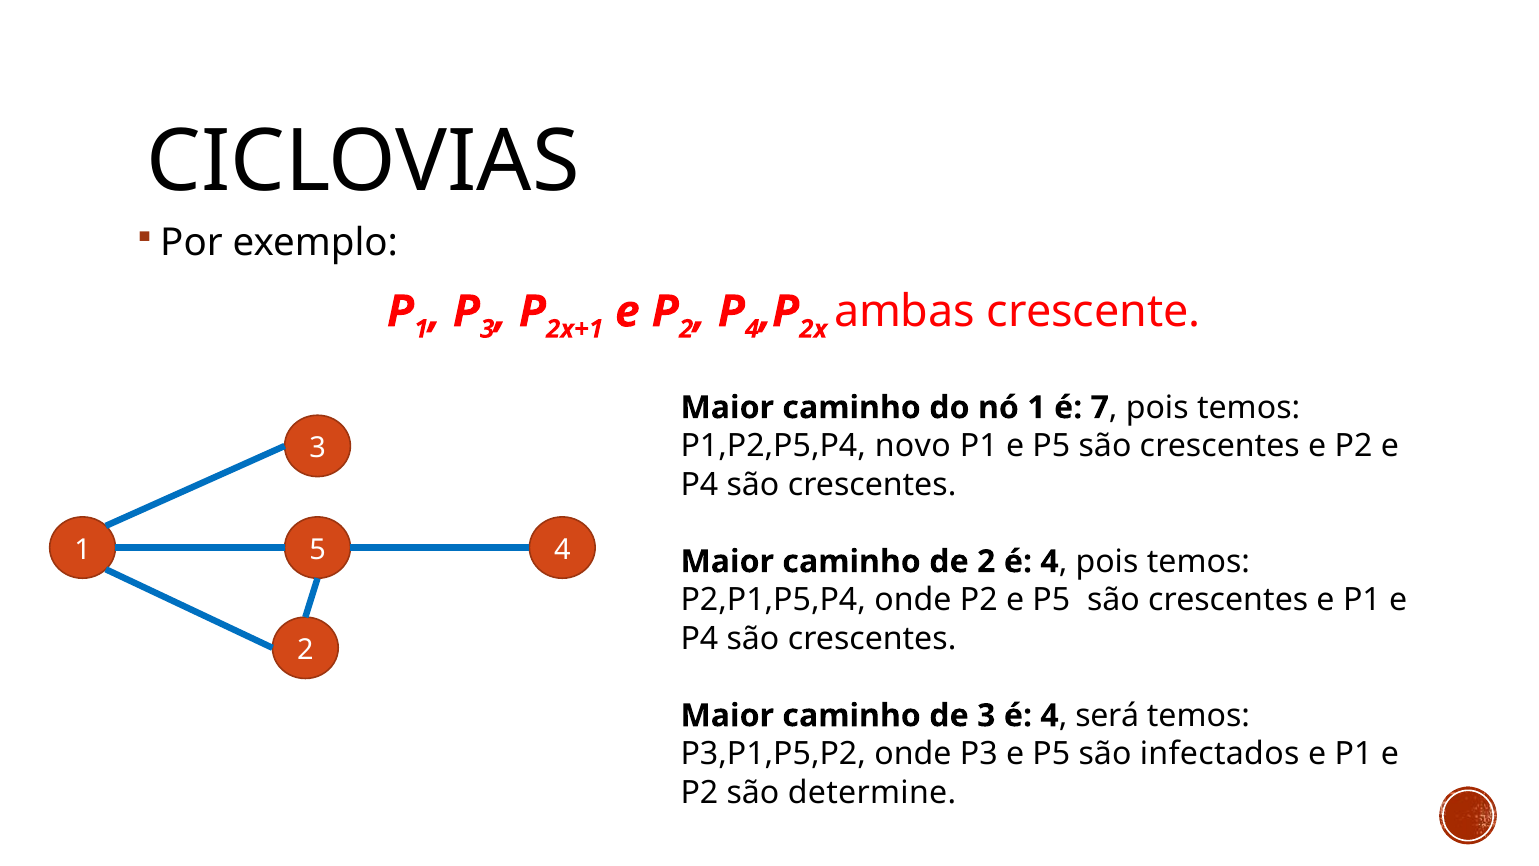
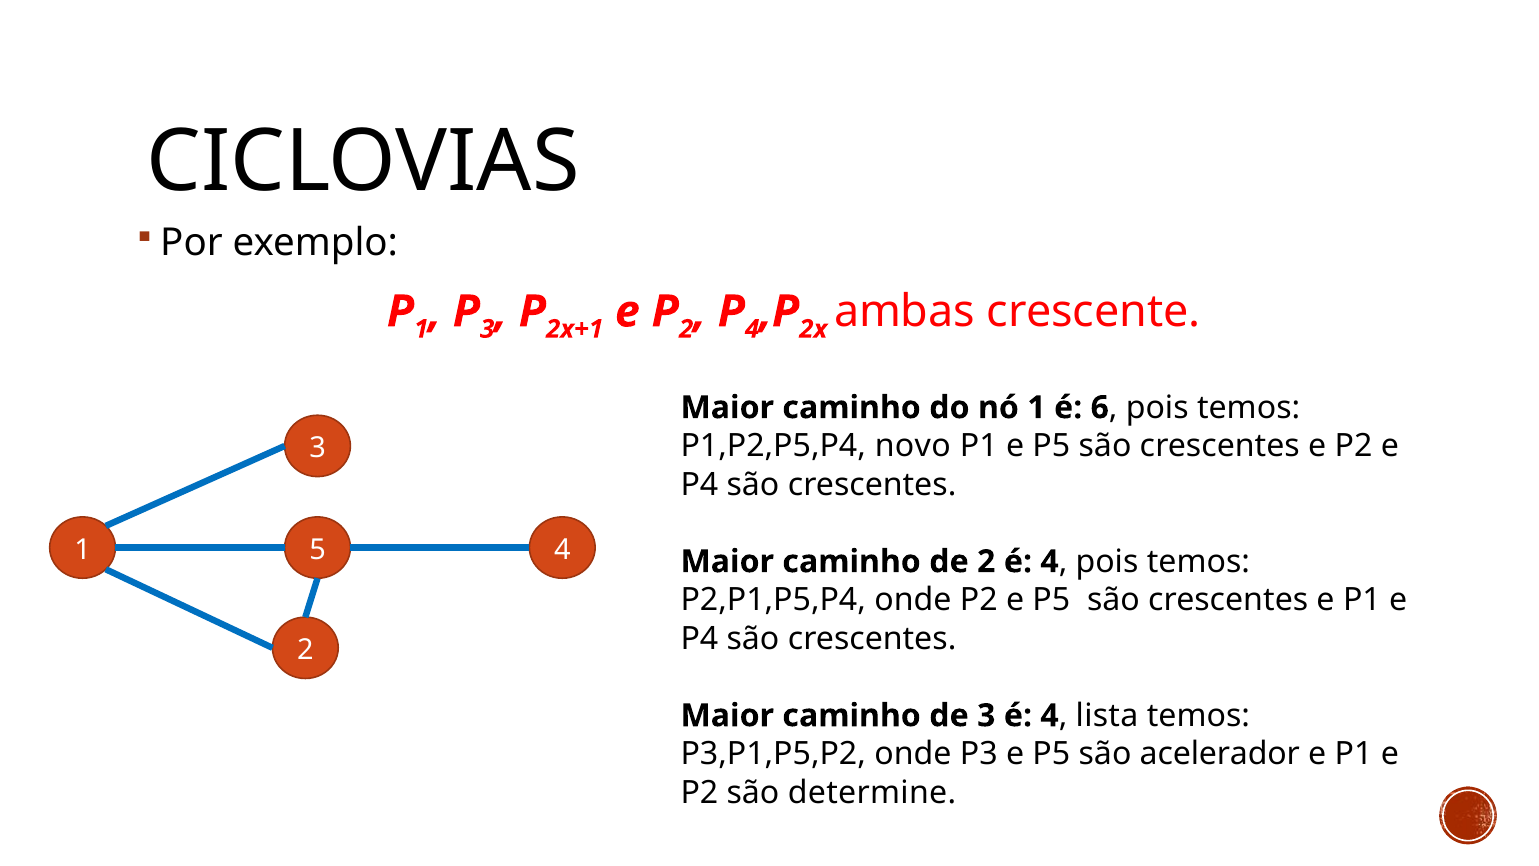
7: 7 -> 6
será: será -> lista
infectados: infectados -> acelerador
